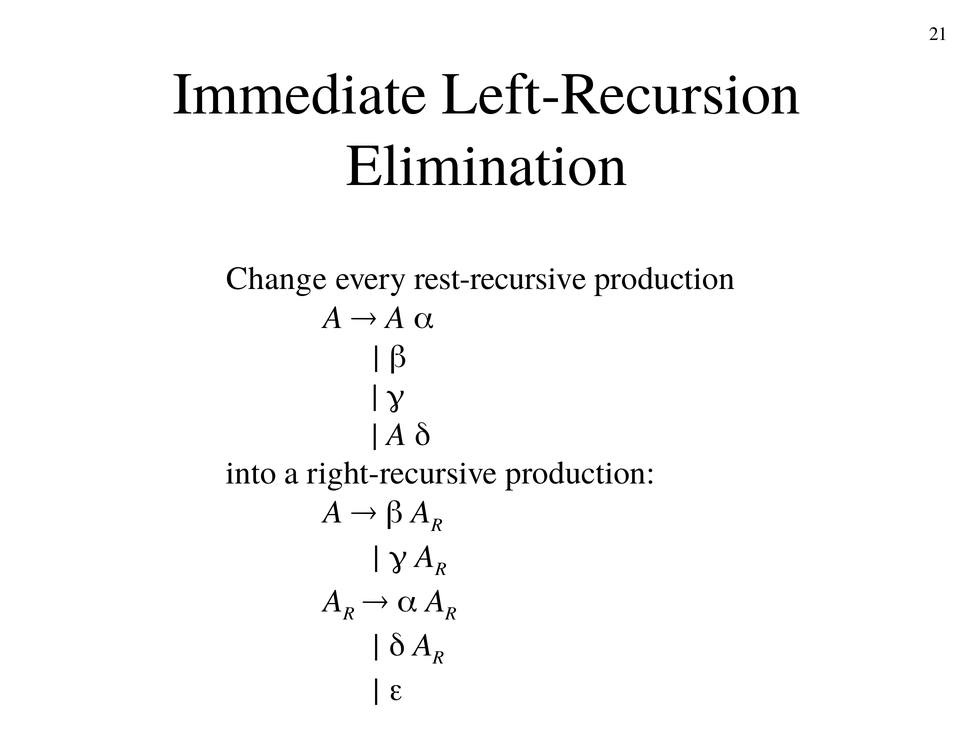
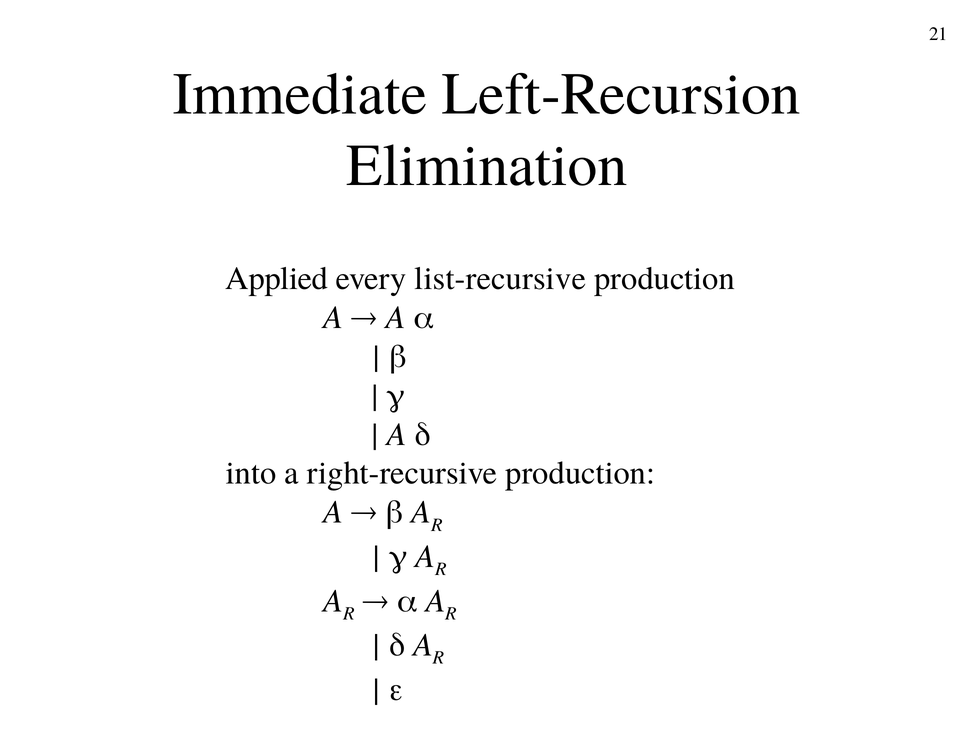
Change: Change -> Applied
rest-recursive: rest-recursive -> list-recursive
